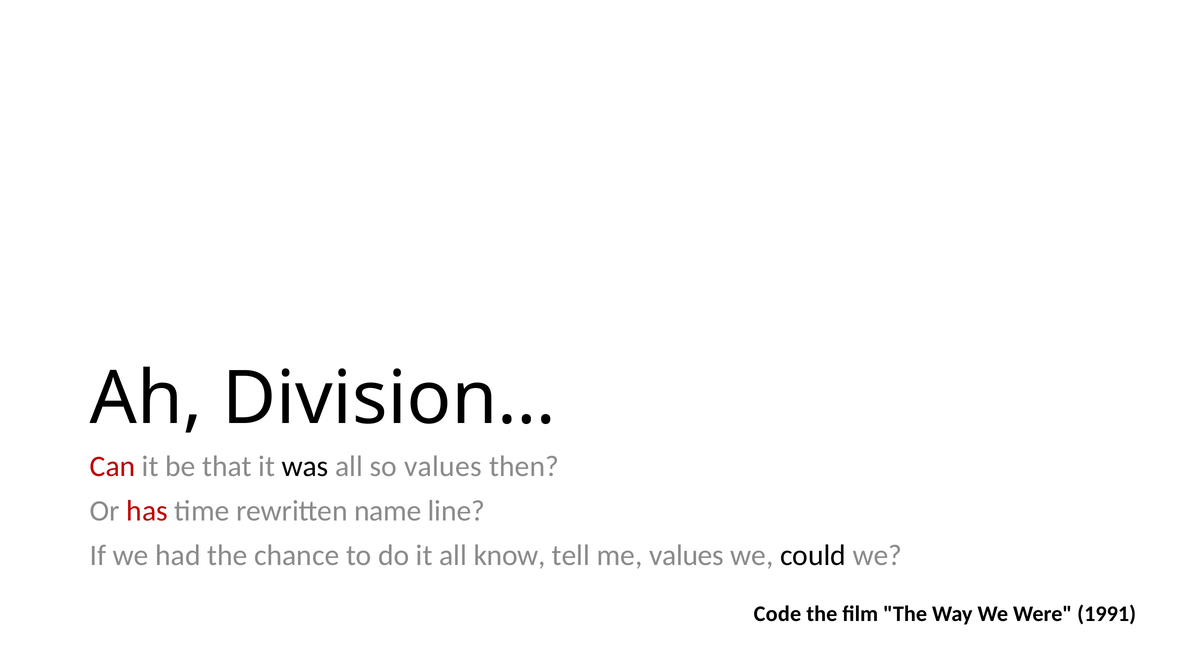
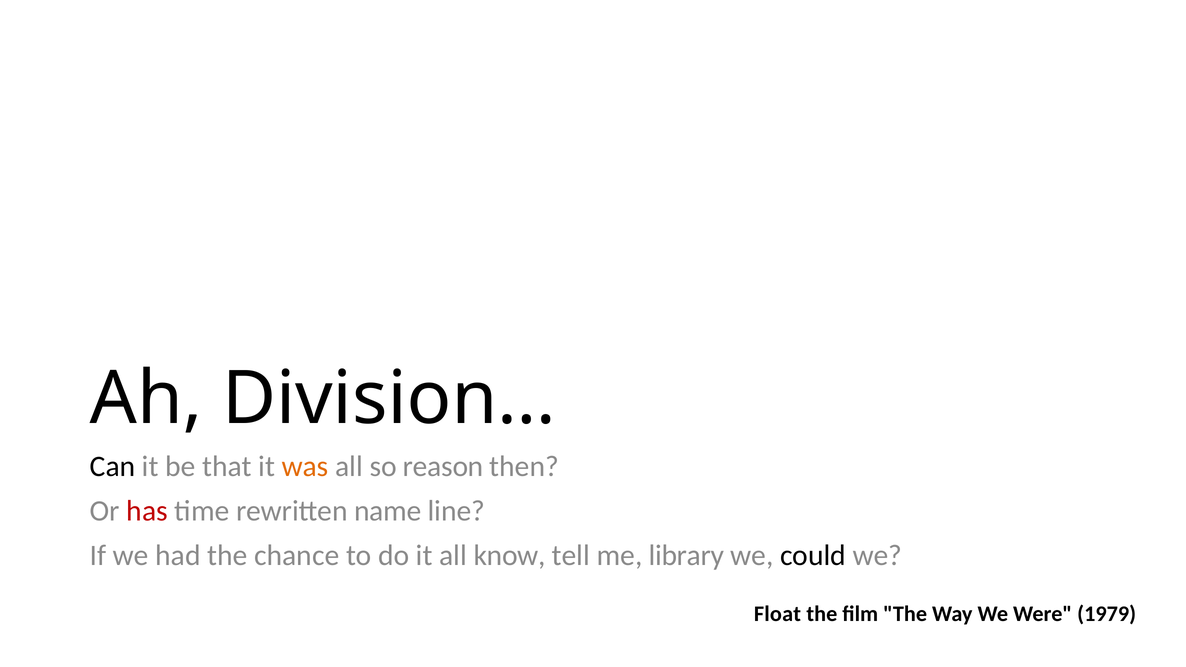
Can colour: red -> black
was colour: black -> orange
so values: values -> reason
me values: values -> library
Code: Code -> Float
1991: 1991 -> 1979
